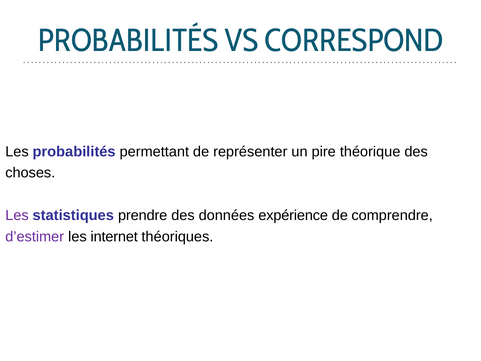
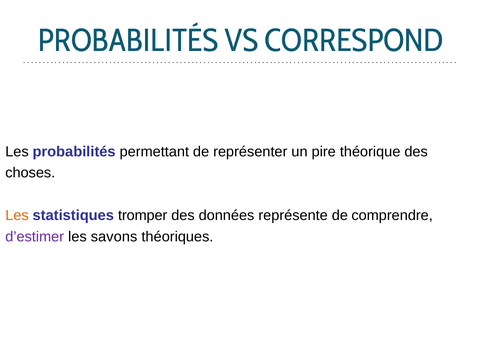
Les at (17, 216) colour: purple -> orange
prendre: prendre -> tromper
expérience: expérience -> représente
internet: internet -> savons
